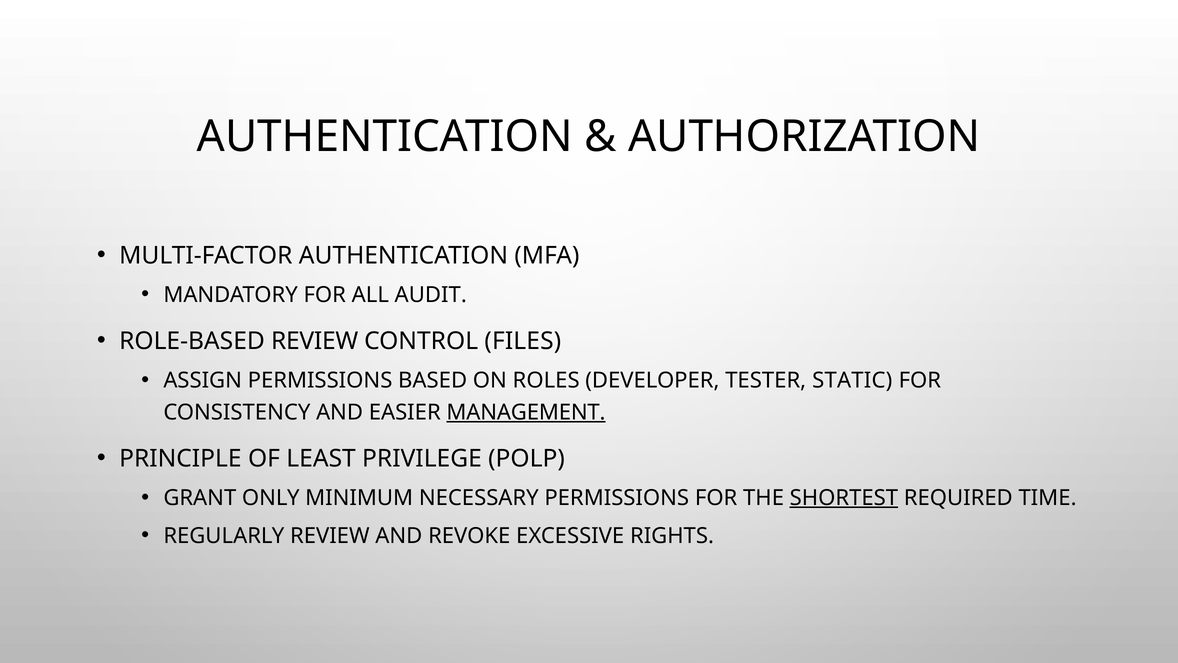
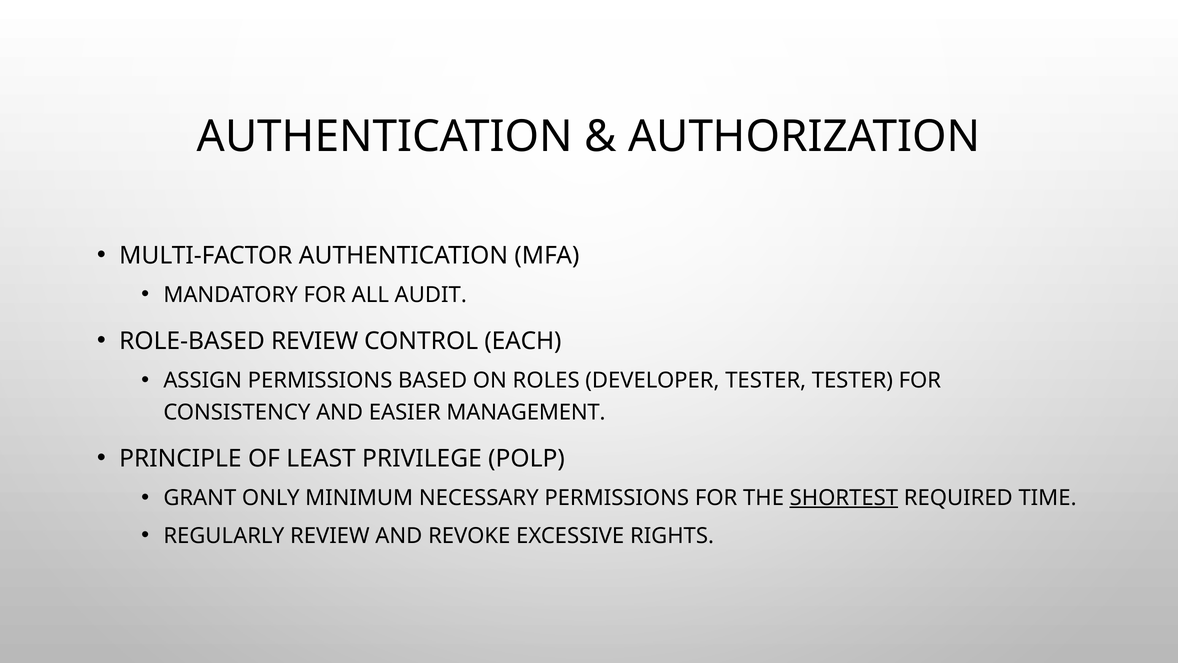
FILES: FILES -> EACH
TESTER STATIC: STATIC -> TESTER
MANAGEMENT underline: present -> none
